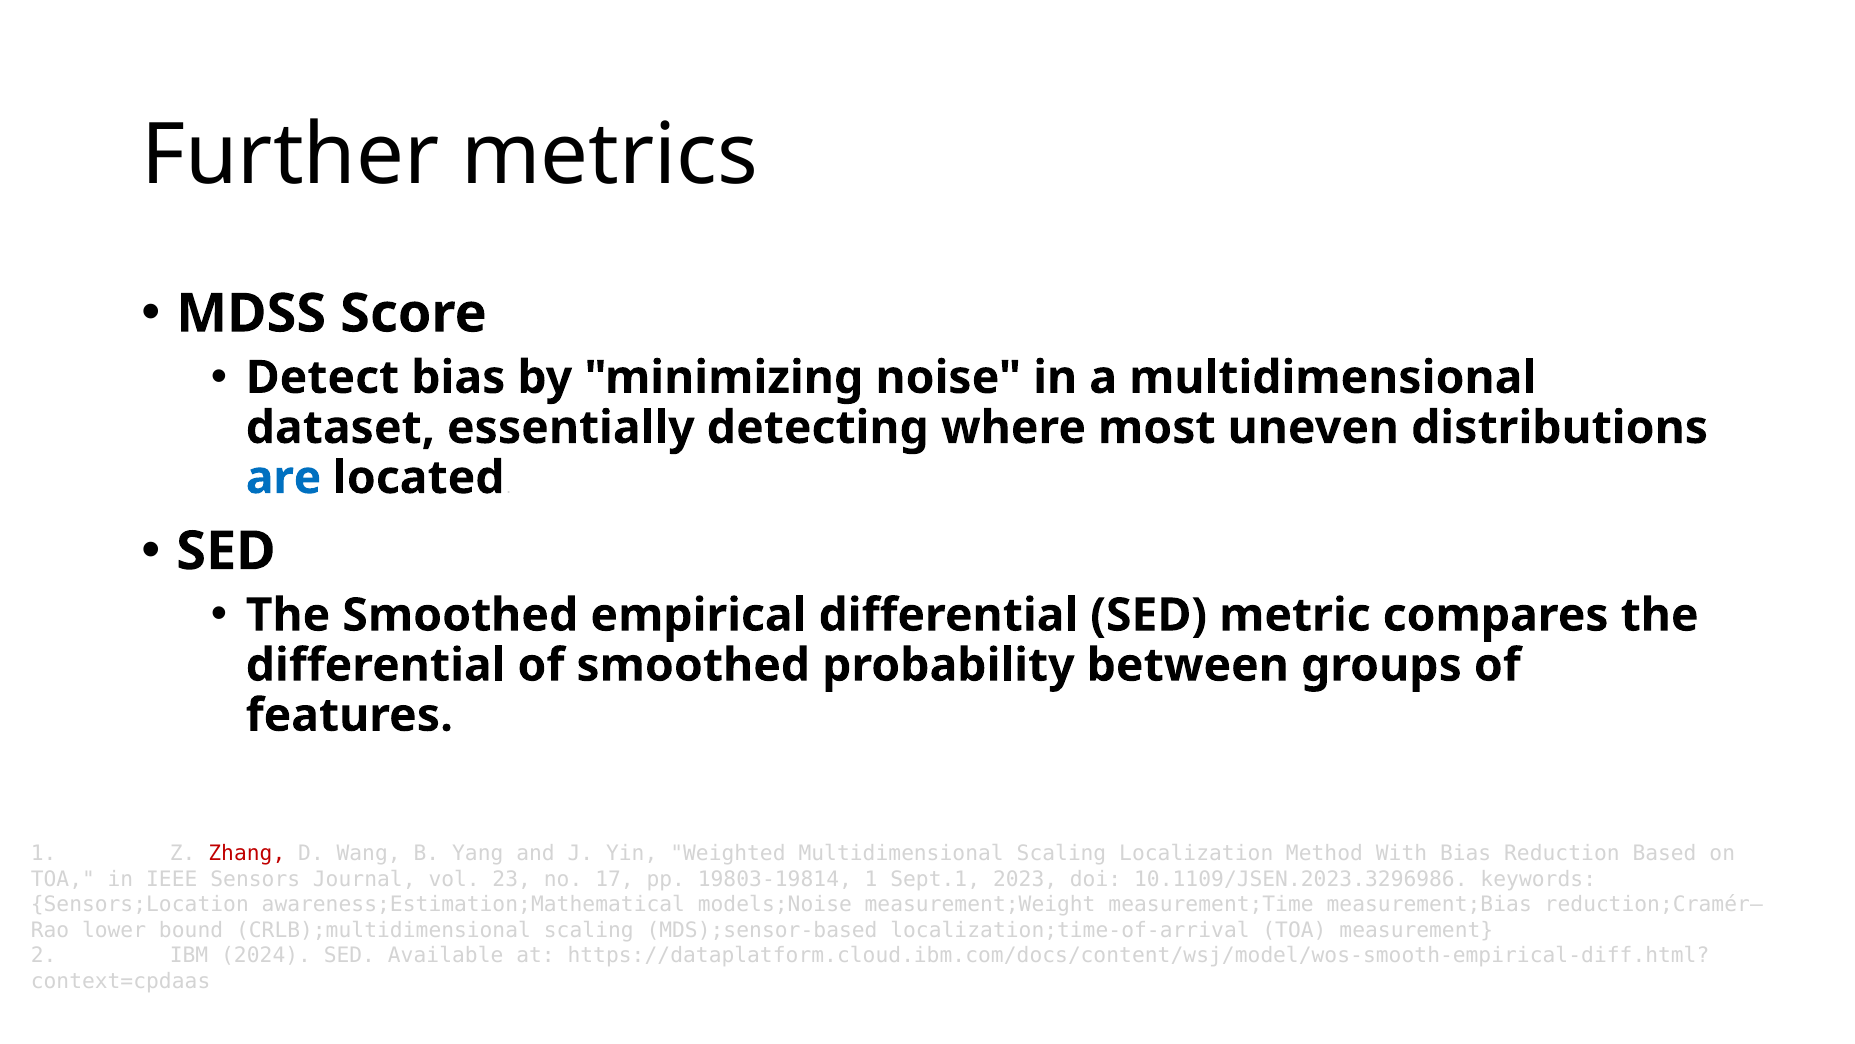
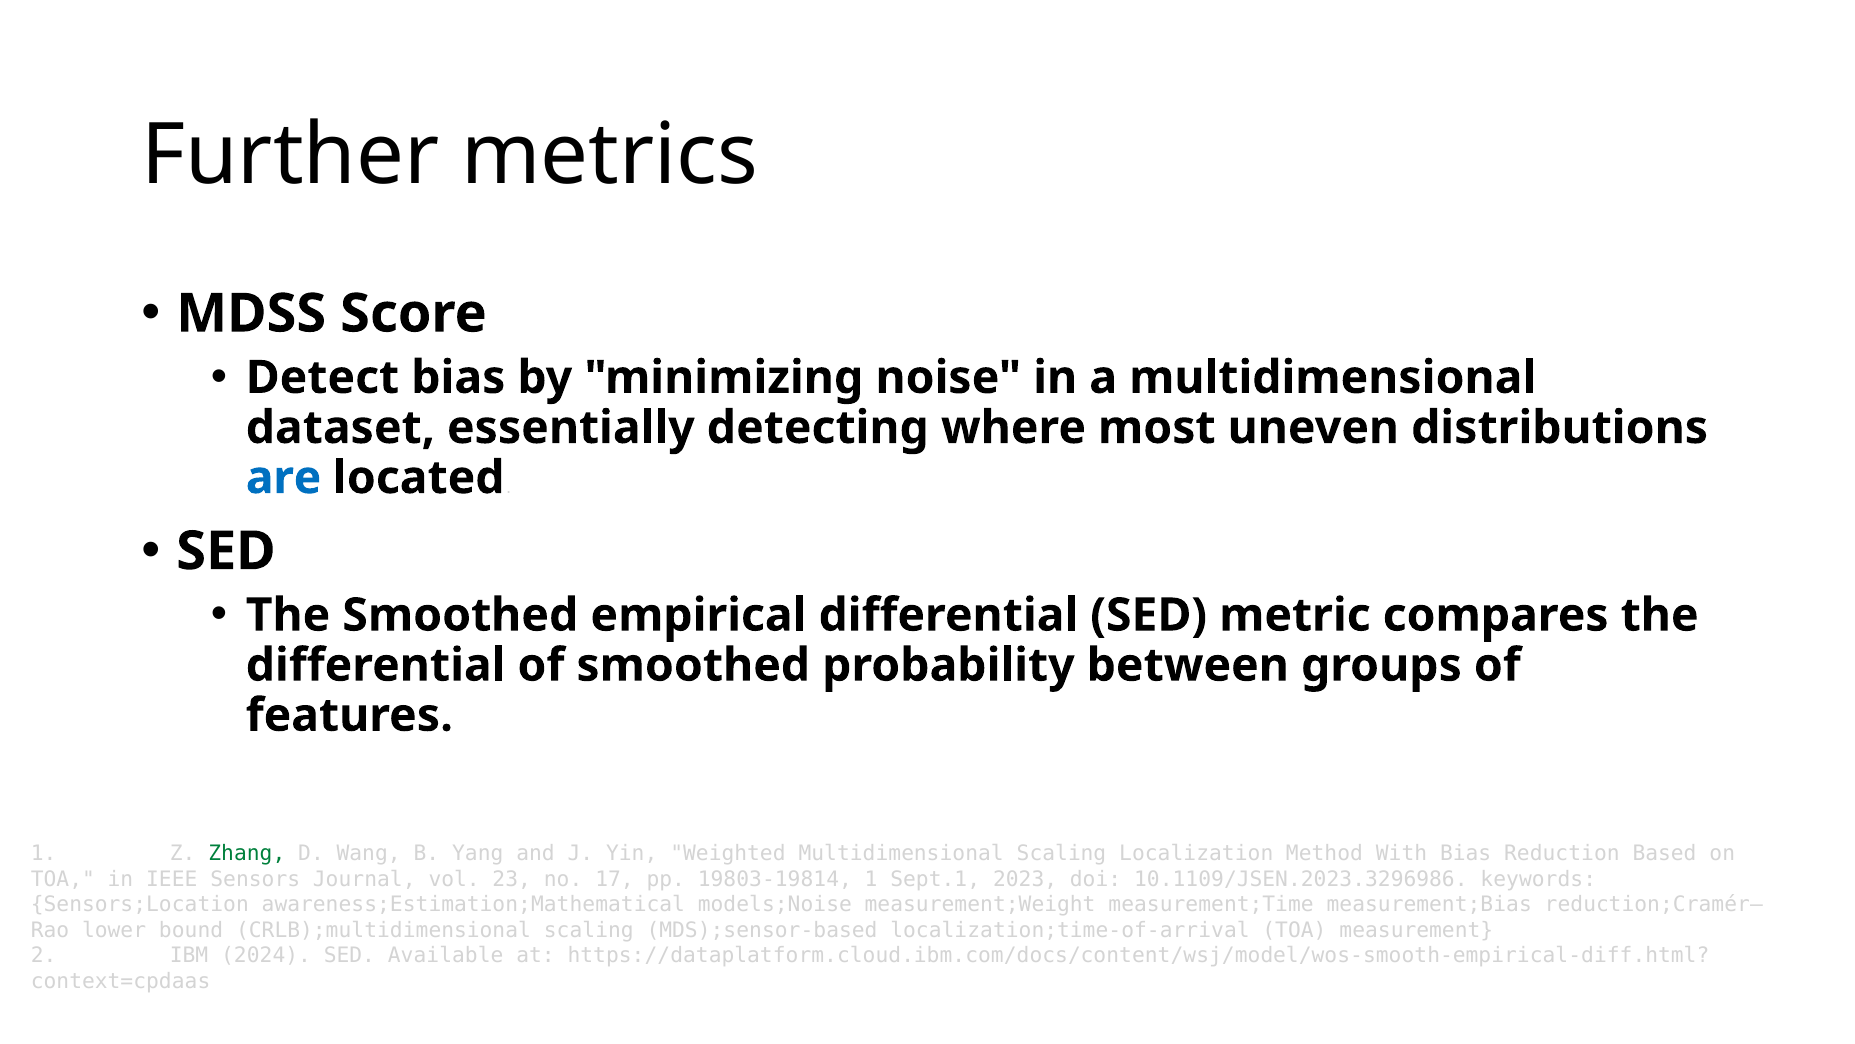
Zhang colour: red -> green
